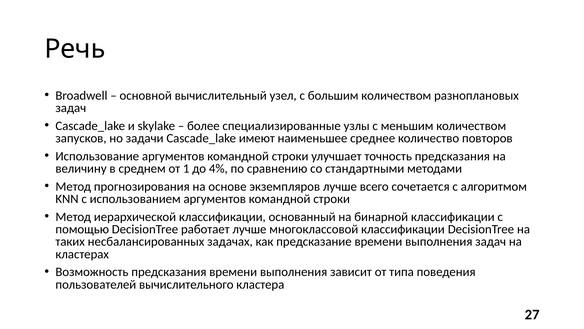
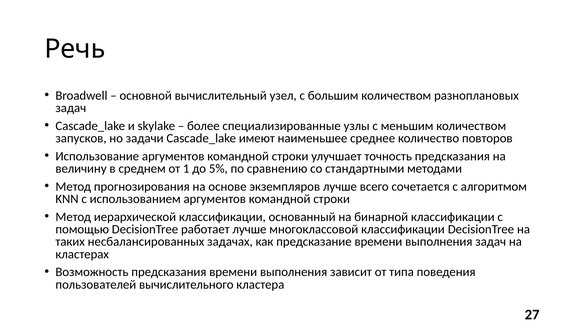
4%: 4% -> 5%
